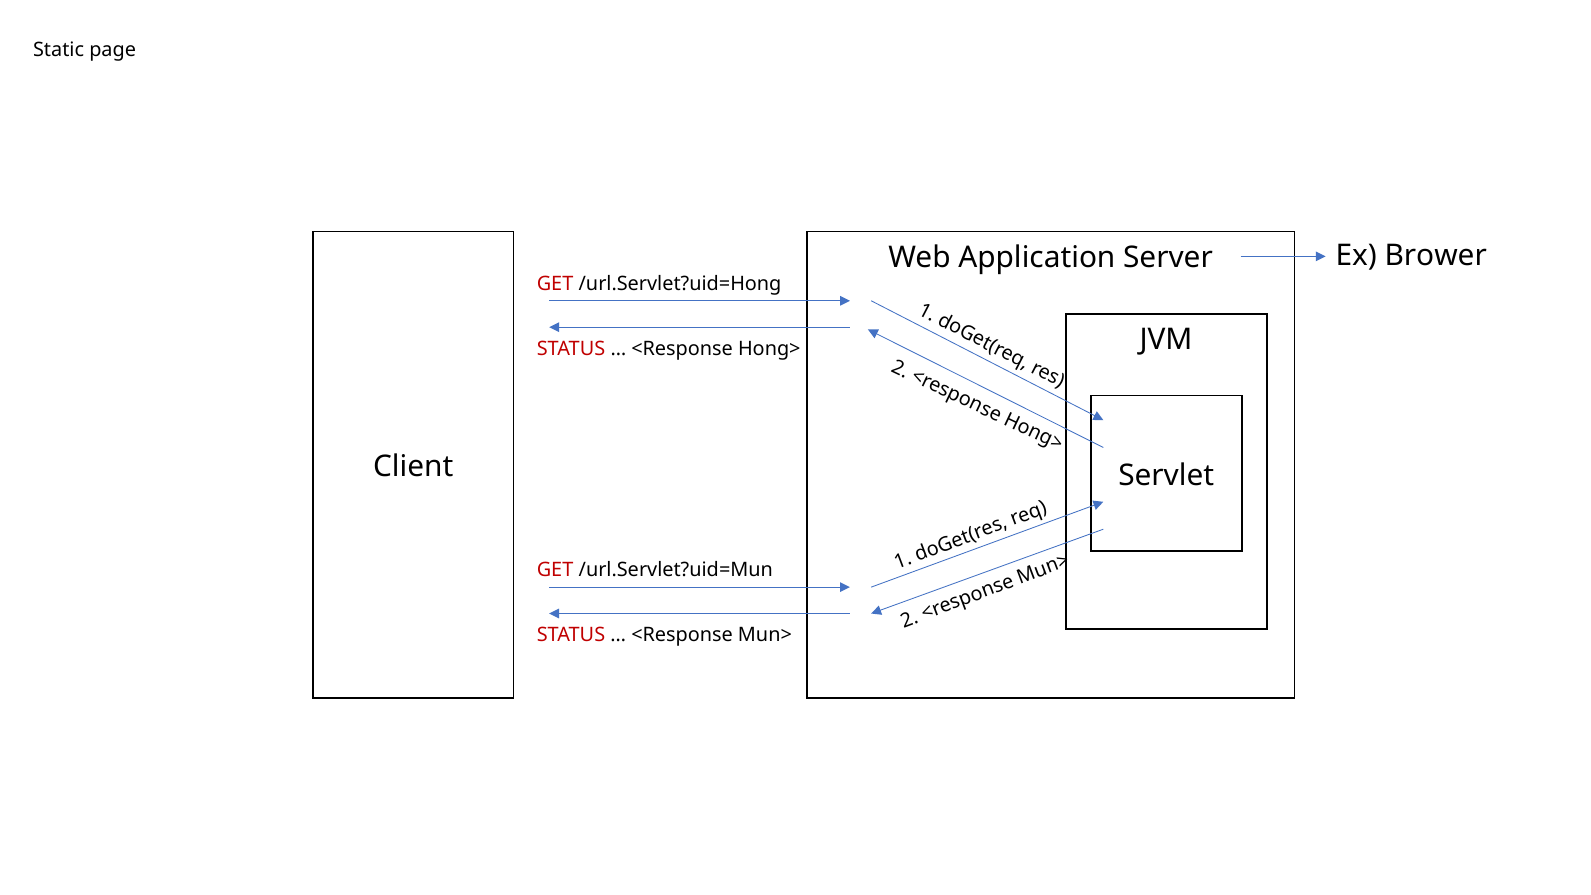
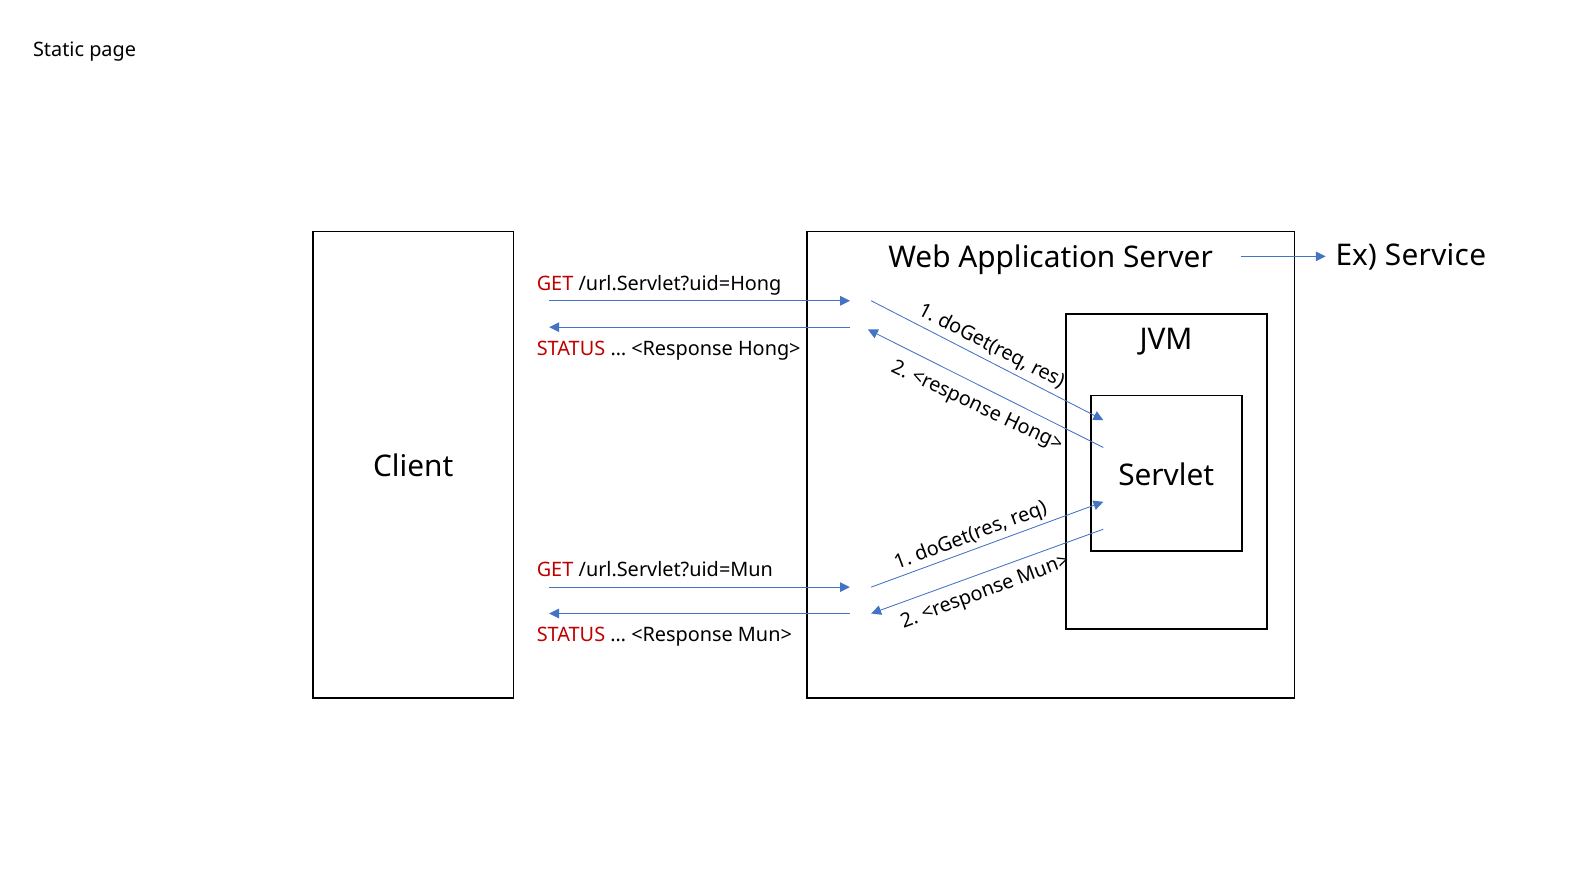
Brower: Brower -> Service
